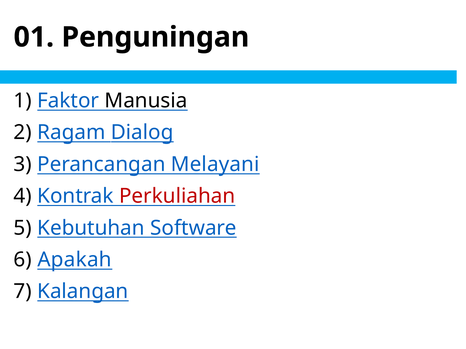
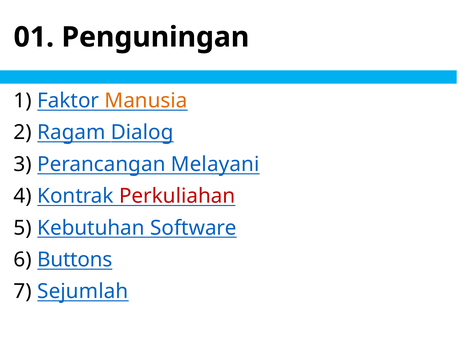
Manusia colour: black -> orange
Apakah: Apakah -> Buttons
Kalangan: Kalangan -> Sejumlah
